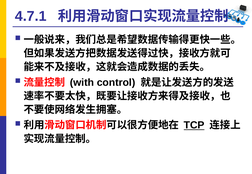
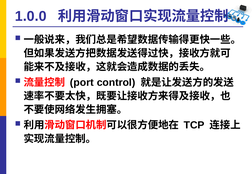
4.7.1: 4.7.1 -> 1.0.0
with: with -> port
TCP underline: present -> none
